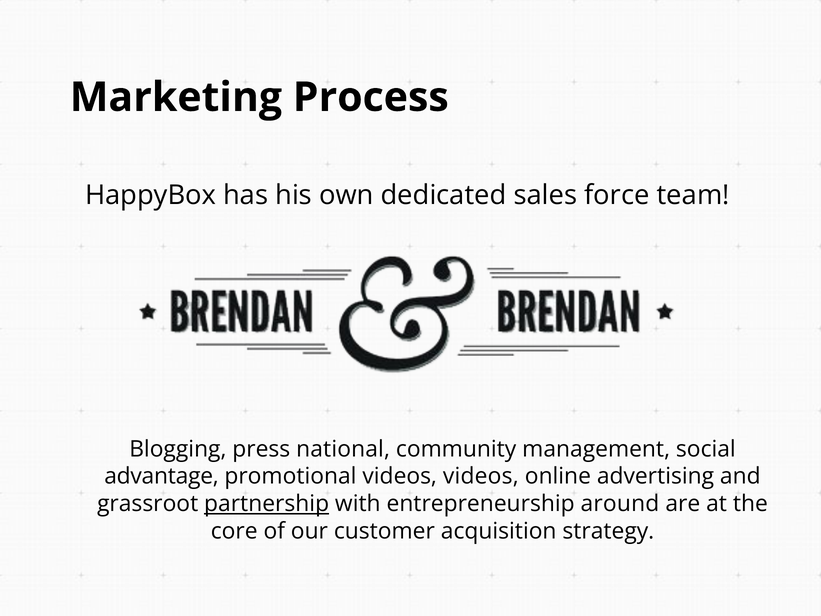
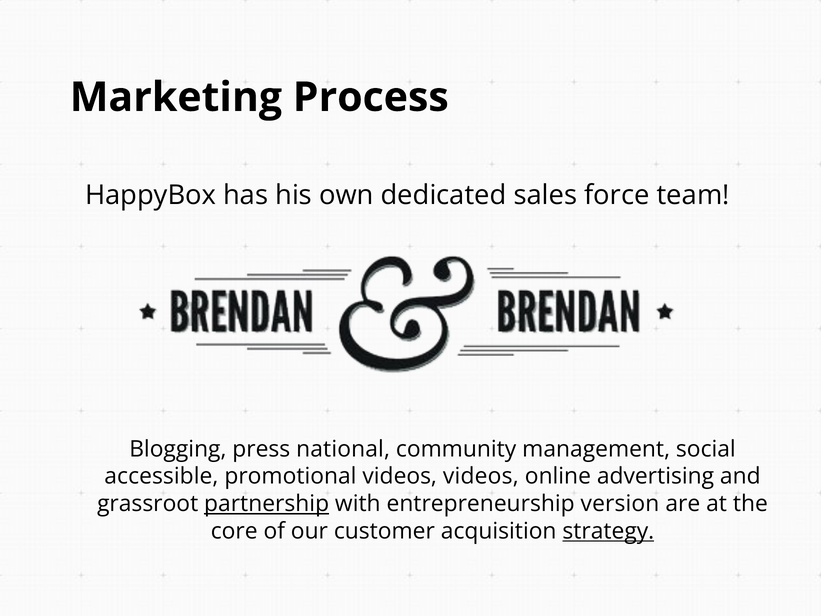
advantage: advantage -> accessible
around: around -> version
strategy underline: none -> present
